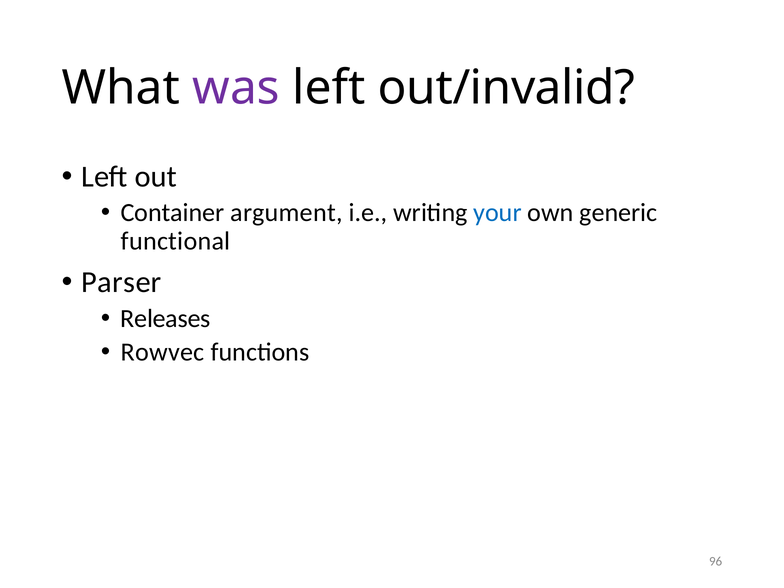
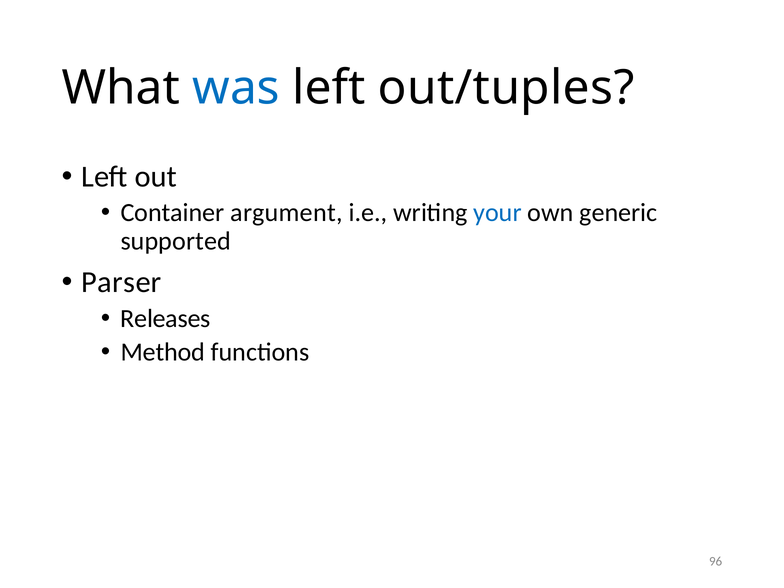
was colour: purple -> blue
out/invalid: out/invalid -> out/tuples
functional: functional -> supported
Rowvec: Rowvec -> Method
